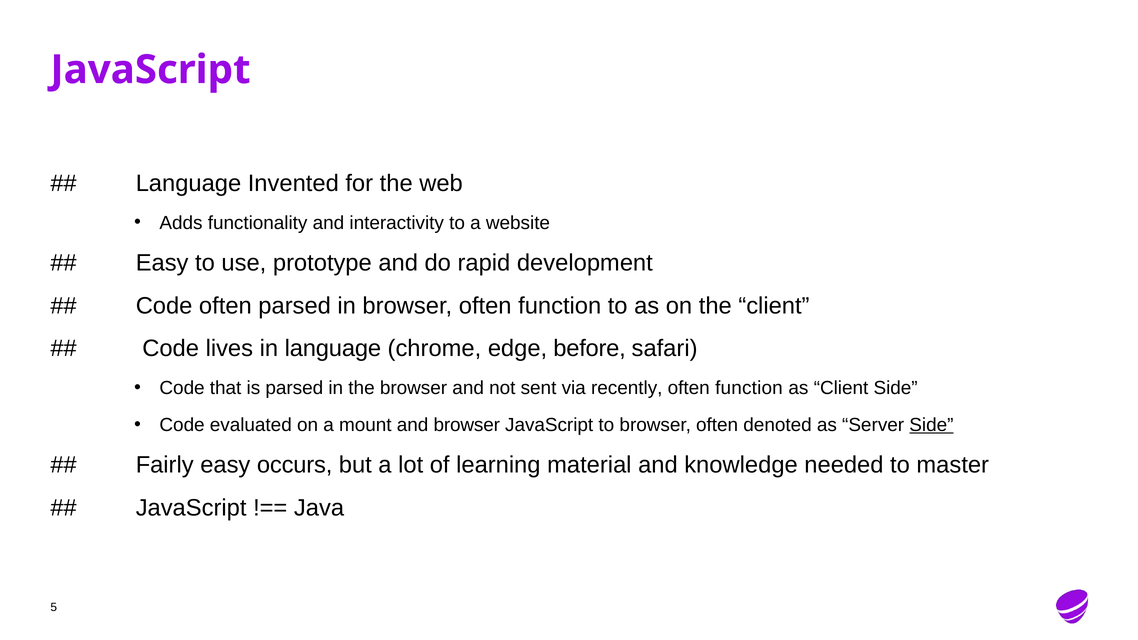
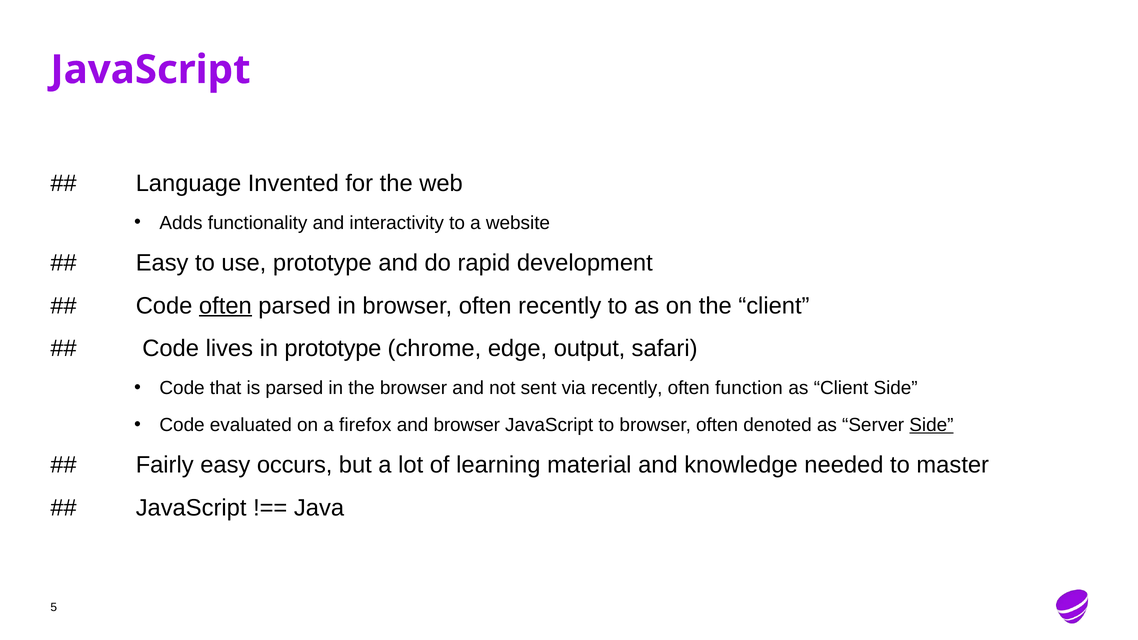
often at (225, 306) underline: none -> present
browser often function: function -> recently
in language: language -> prototype
before: before -> output
mount: mount -> firefox
